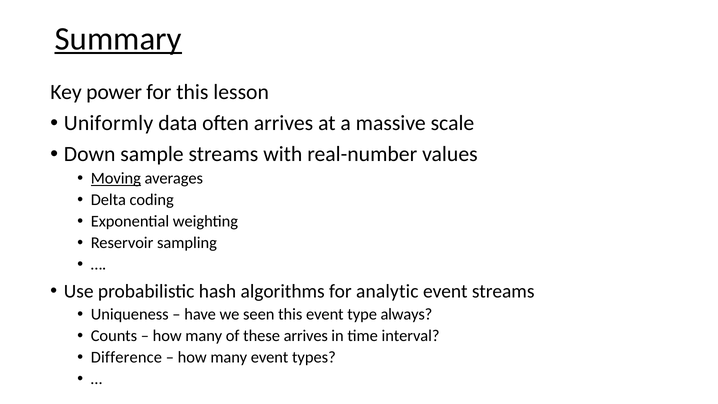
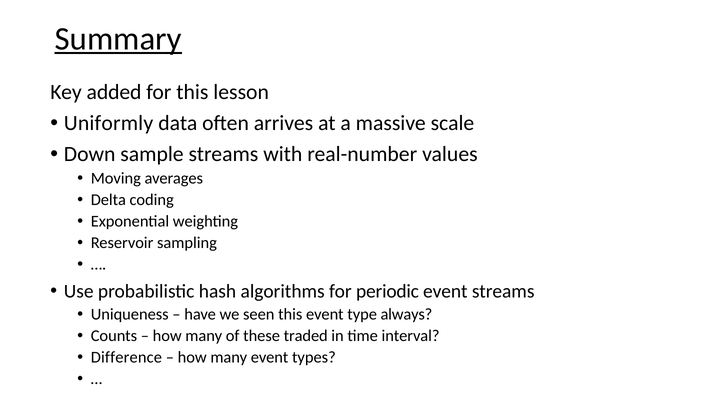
power: power -> added
Moving underline: present -> none
analytic: analytic -> periodic
these arrives: arrives -> traded
